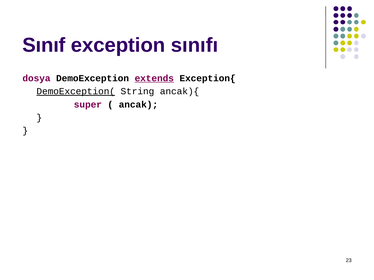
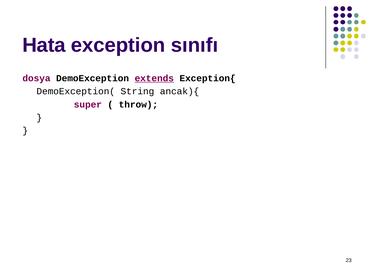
Sınıf: Sınıf -> Hata
DemoException( underline: present -> none
ancak: ancak -> throw
